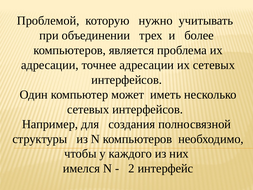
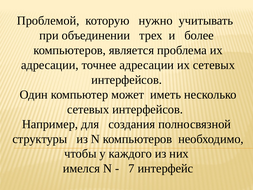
2: 2 -> 7
